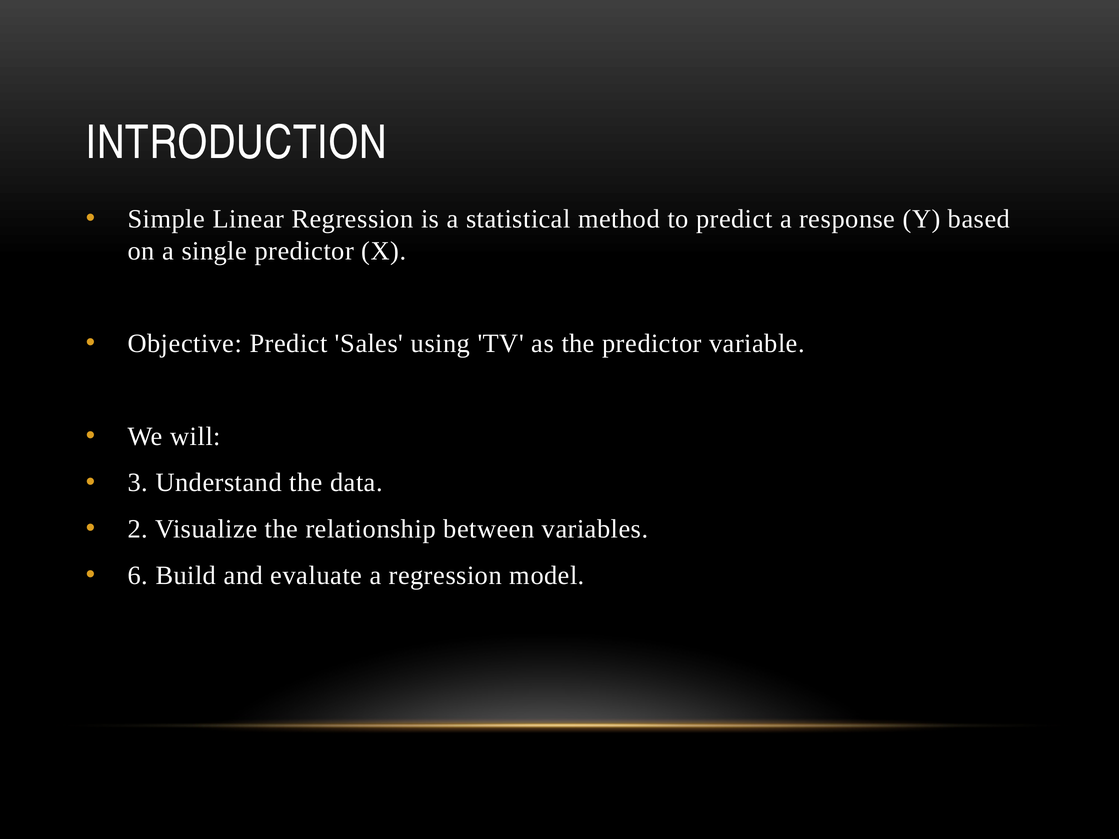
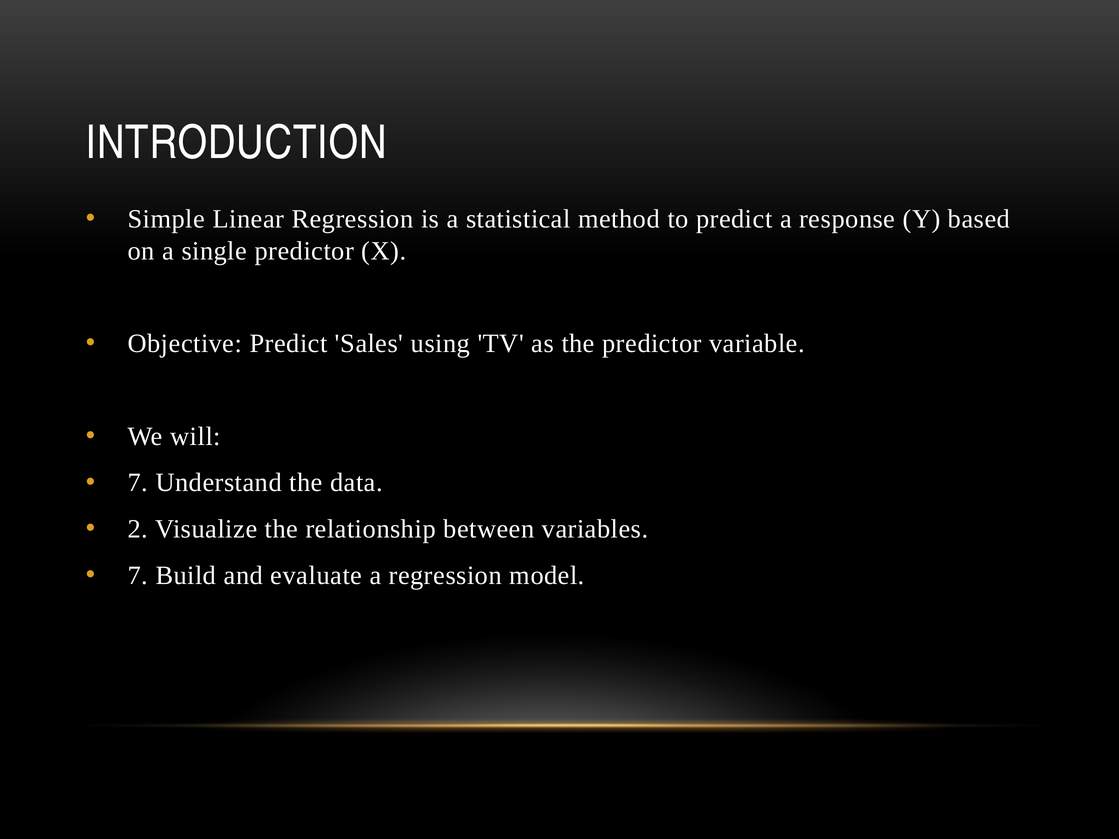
3 at (138, 483): 3 -> 7
6 at (138, 576): 6 -> 7
